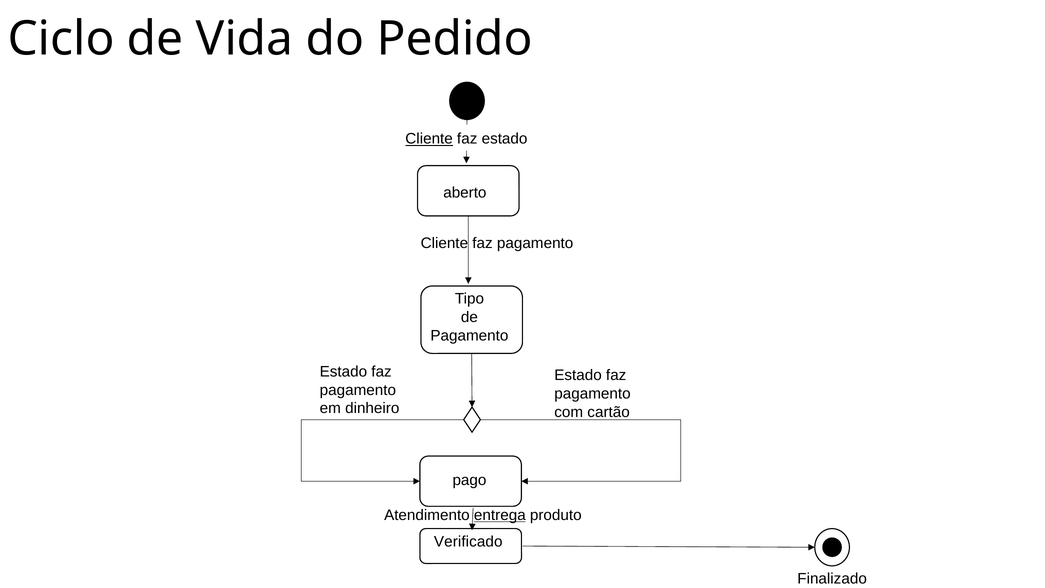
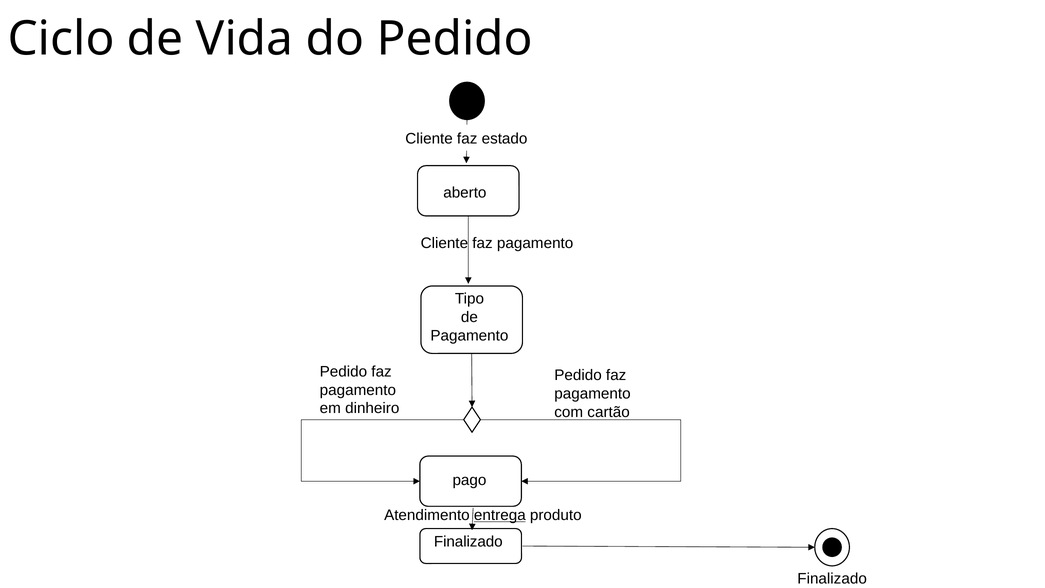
Cliente at (429, 139) underline: present -> none
Estado at (343, 372): Estado -> Pedido
Estado at (578, 375): Estado -> Pedido
Verificado at (468, 542): Verificado -> Finalizado
